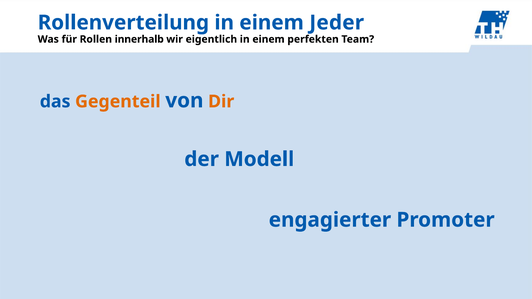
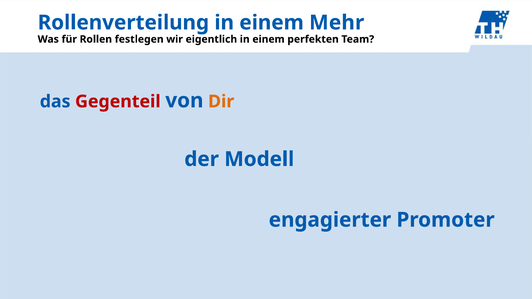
Jeder: Jeder -> Mehr
innerhalb: innerhalb -> festlegen
Gegenteil colour: orange -> red
